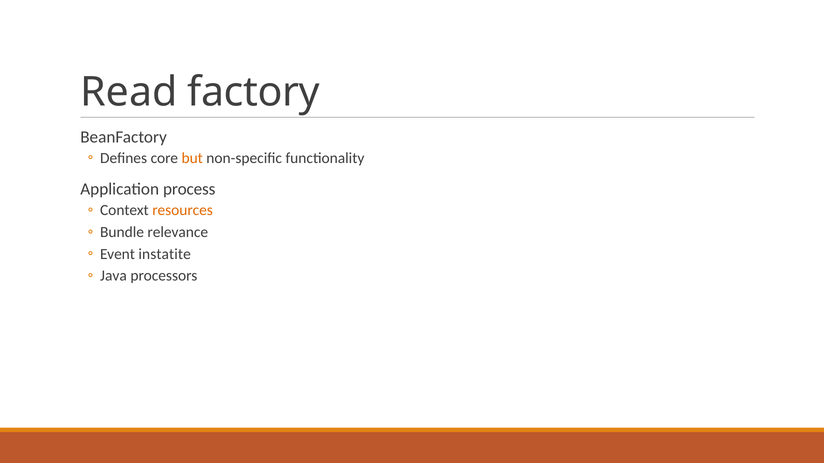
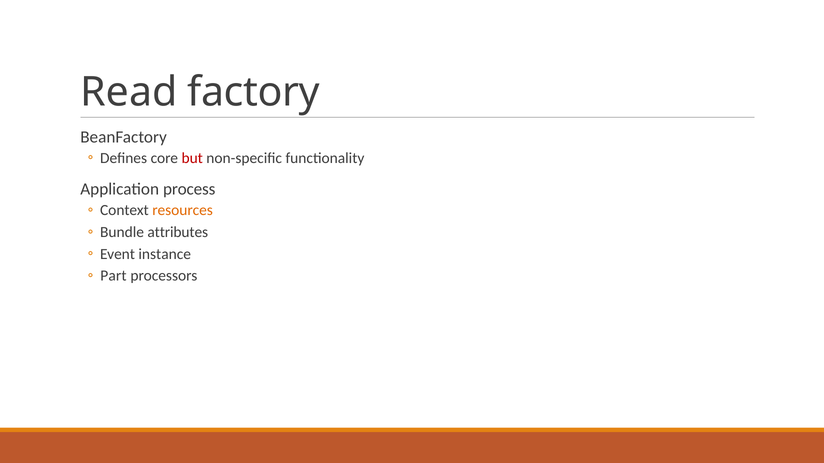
but colour: orange -> red
relevance: relevance -> attributes
instatite: instatite -> instance
Java: Java -> Part
